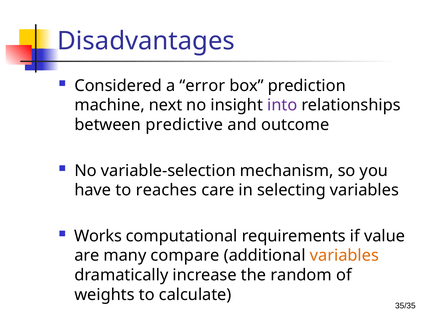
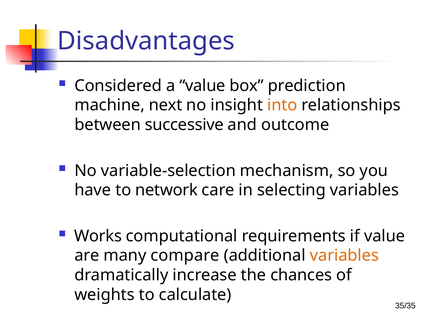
a error: error -> value
into colour: purple -> orange
predictive: predictive -> successive
reaches: reaches -> network
random: random -> chances
